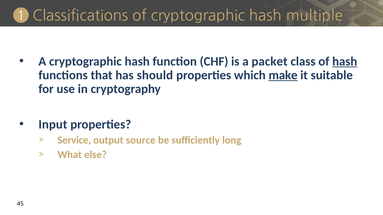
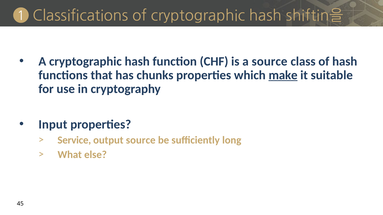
multiple: multiple -> shiftin을
a packet: packet -> source
hash at (345, 61) underline: present -> none
should: should -> chunks
